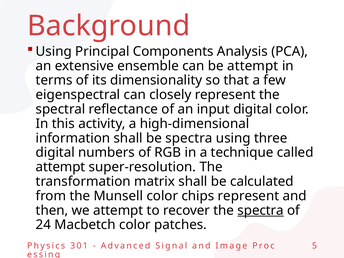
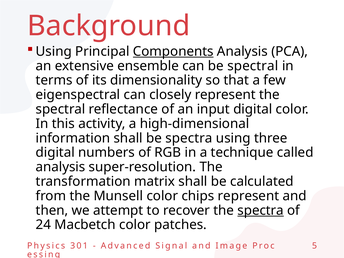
Components underline: none -> present
be attempt: attempt -> spectral
attempt at (61, 167): attempt -> analysis
